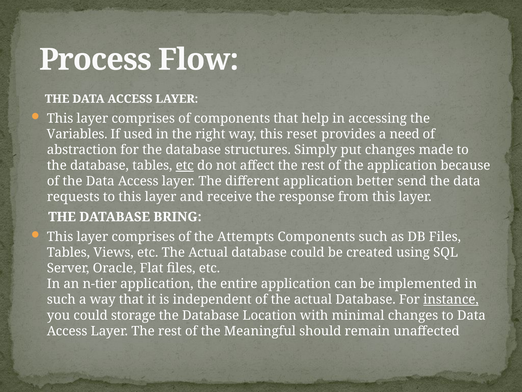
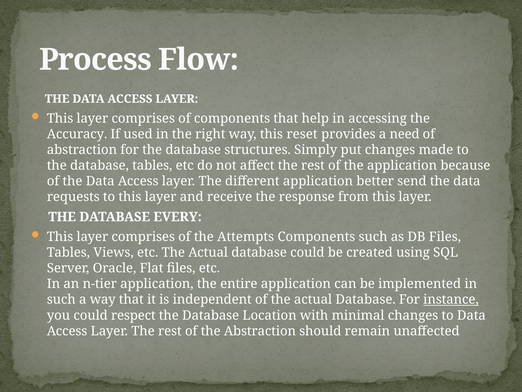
Variables: Variables -> Accuracy
etc at (185, 165) underline: present -> none
BRING: BRING -> EVERY
storage: storage -> respect
the Meaningful: Meaningful -> Abstraction
